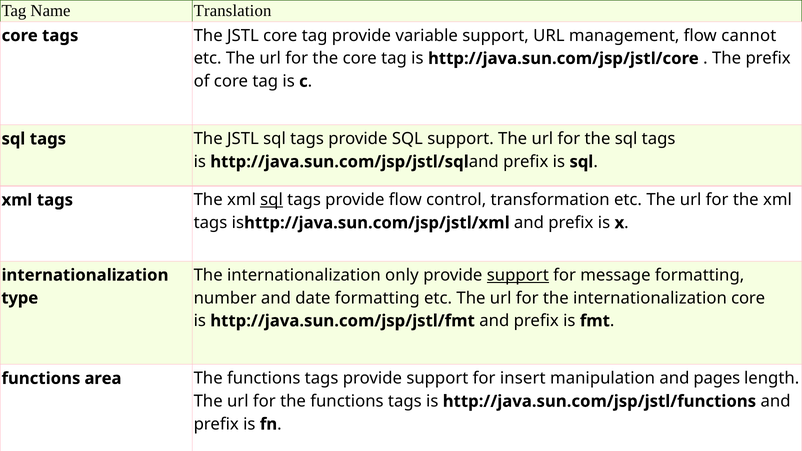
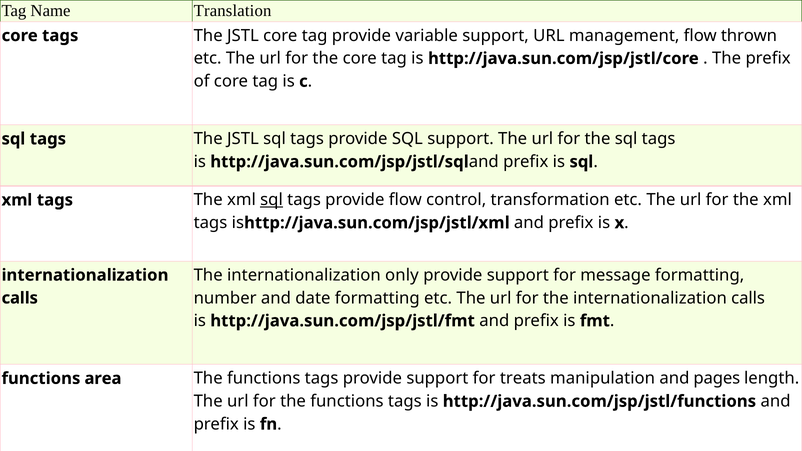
cannot: cannot -> thrown
support at (518, 275) underline: present -> none
the internationalization core: core -> calls
type at (20, 298): type -> calls
insert: insert -> treats
